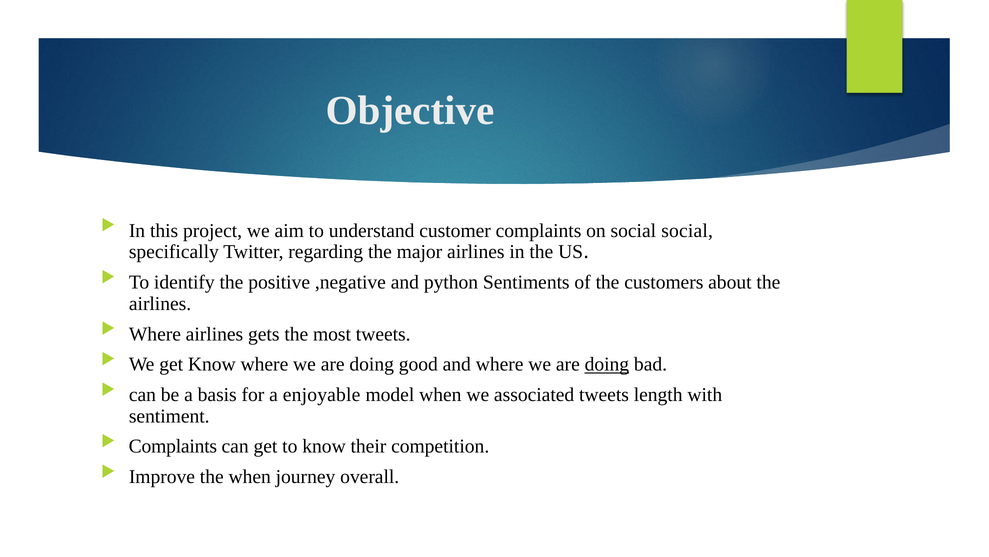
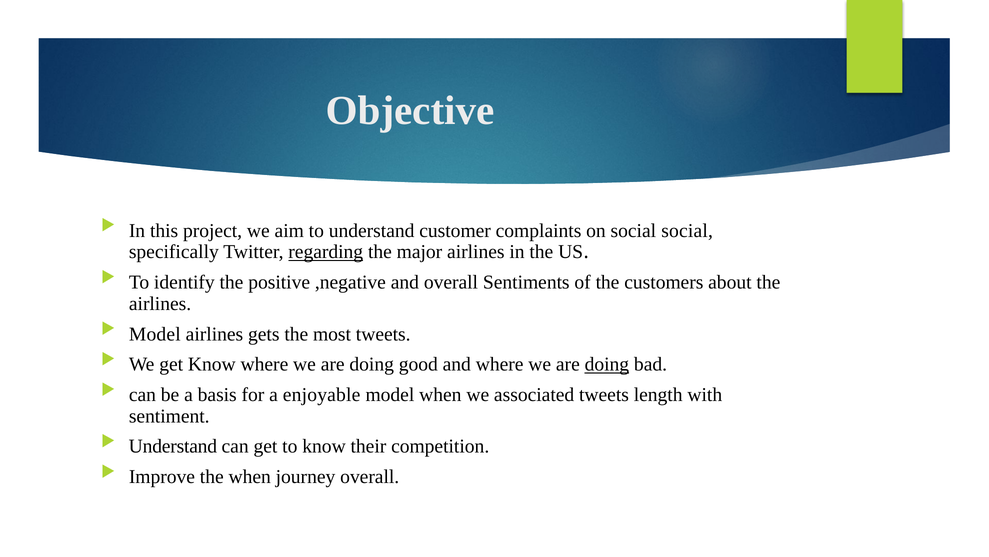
regarding underline: none -> present
and python: python -> overall
Where at (155, 334): Where -> Model
Complaints at (173, 446): Complaints -> Understand
